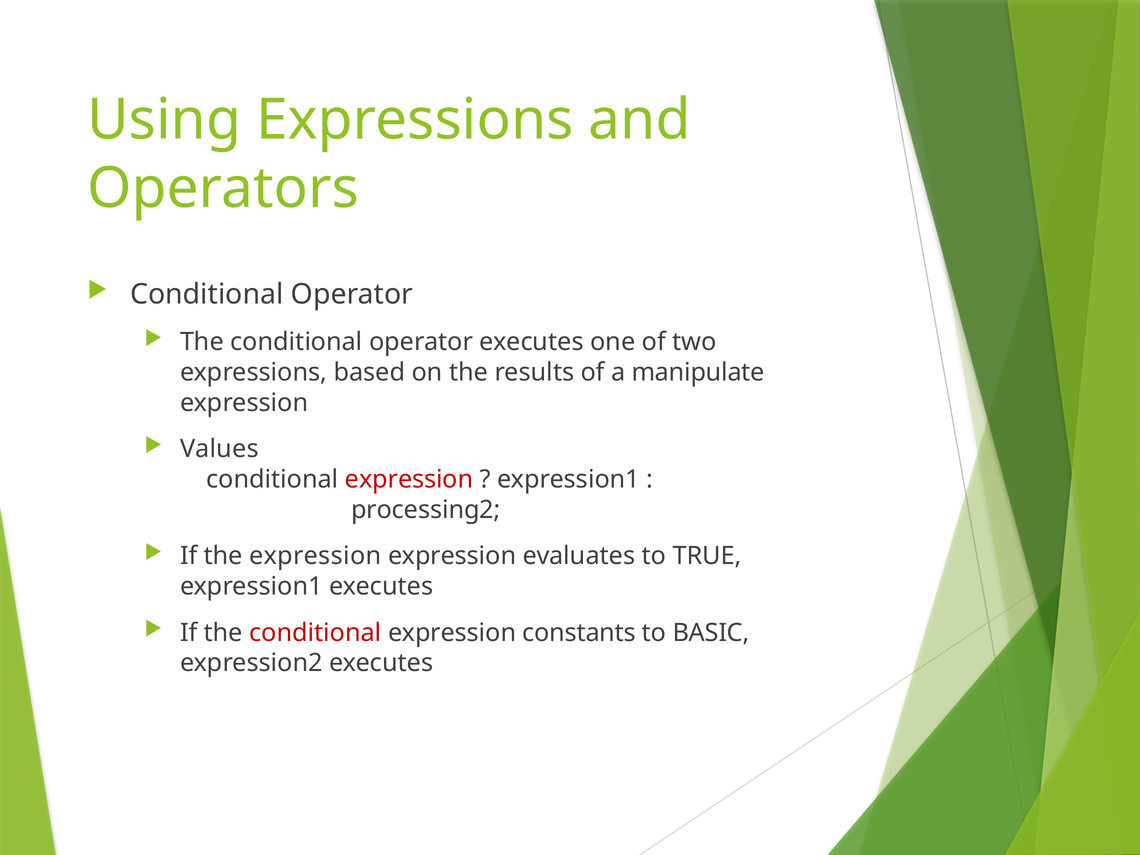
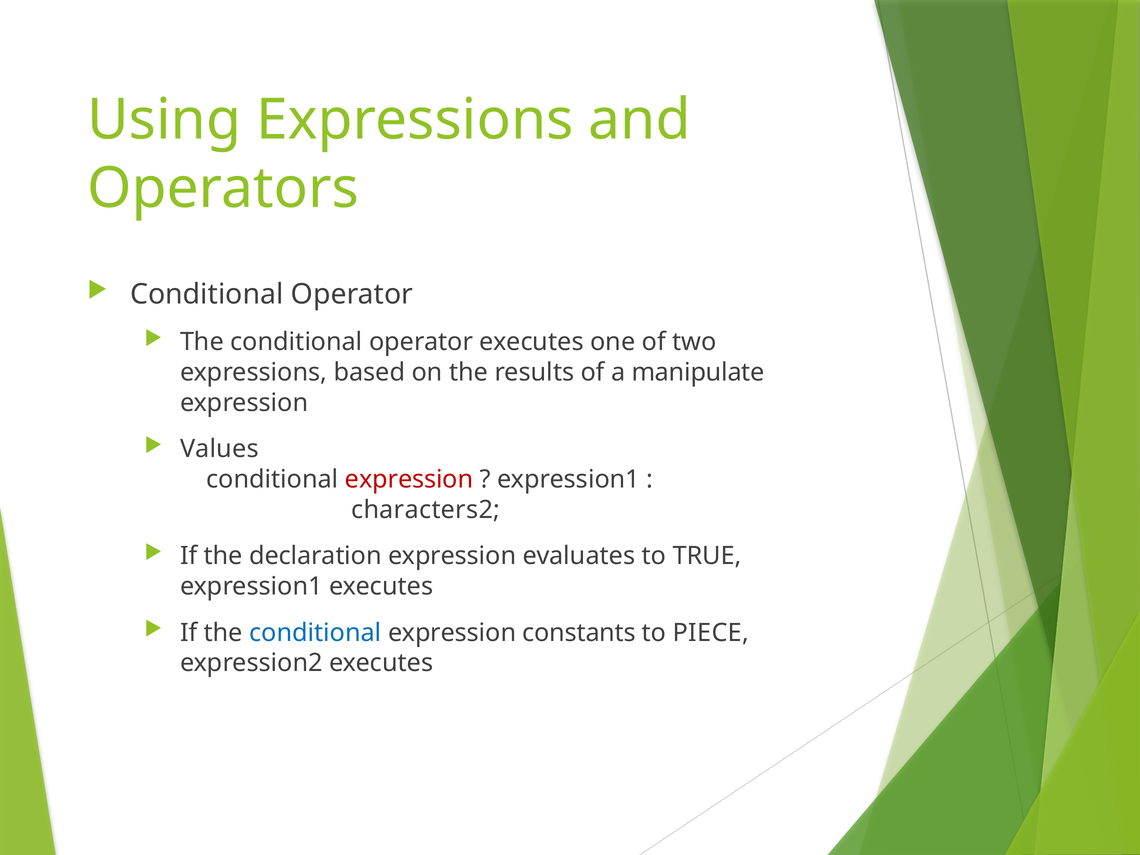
processing2: processing2 -> characters2
the expression: expression -> declaration
conditional at (315, 633) colour: red -> blue
BASIC: BASIC -> PIECE
